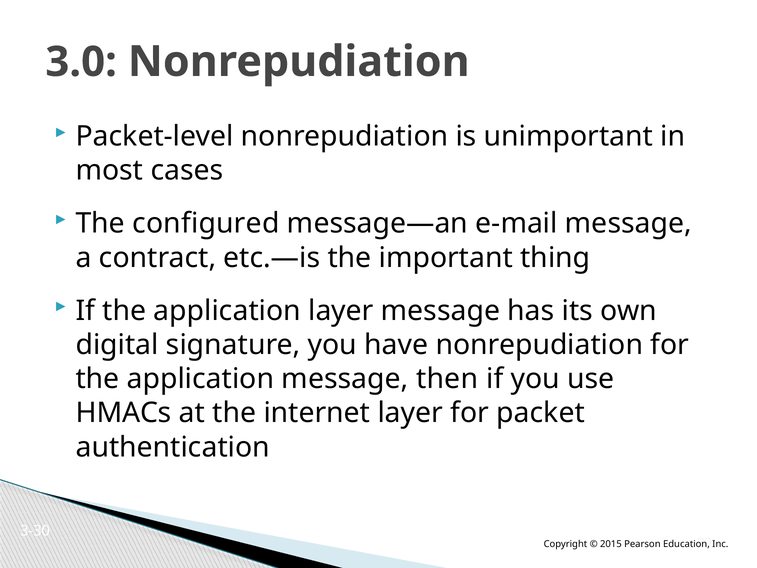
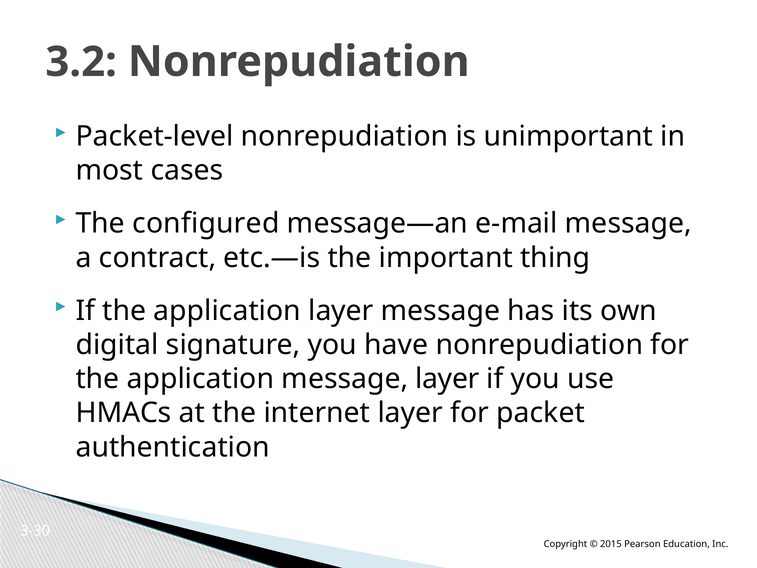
3.0: 3.0 -> 3.2
message then: then -> layer
